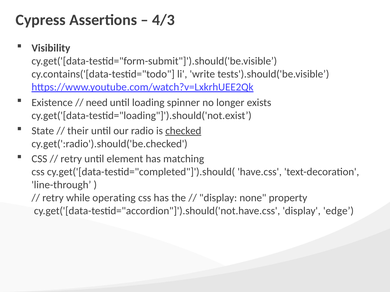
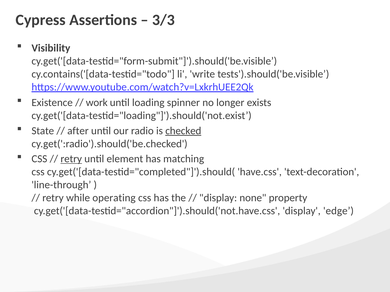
4/3: 4/3 -> 3/3
need: need -> work
their: their -> after
retry at (71, 159) underline: none -> present
